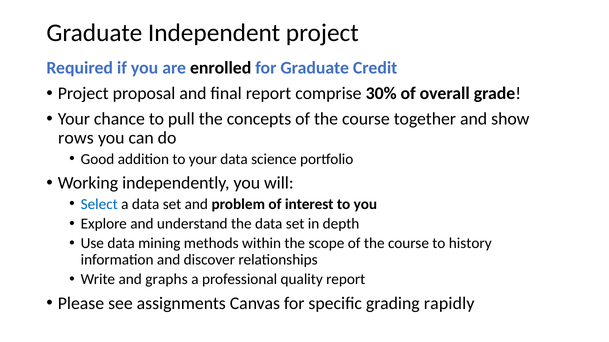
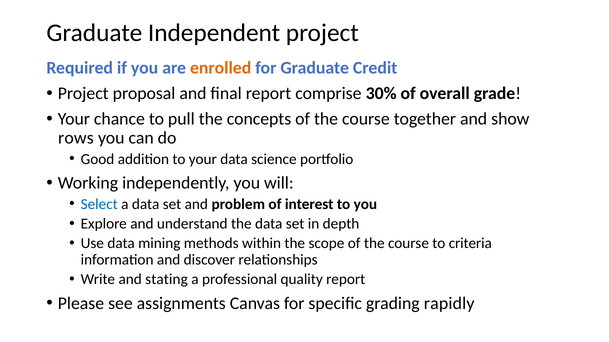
enrolled colour: black -> orange
history: history -> criteria
graphs: graphs -> stating
